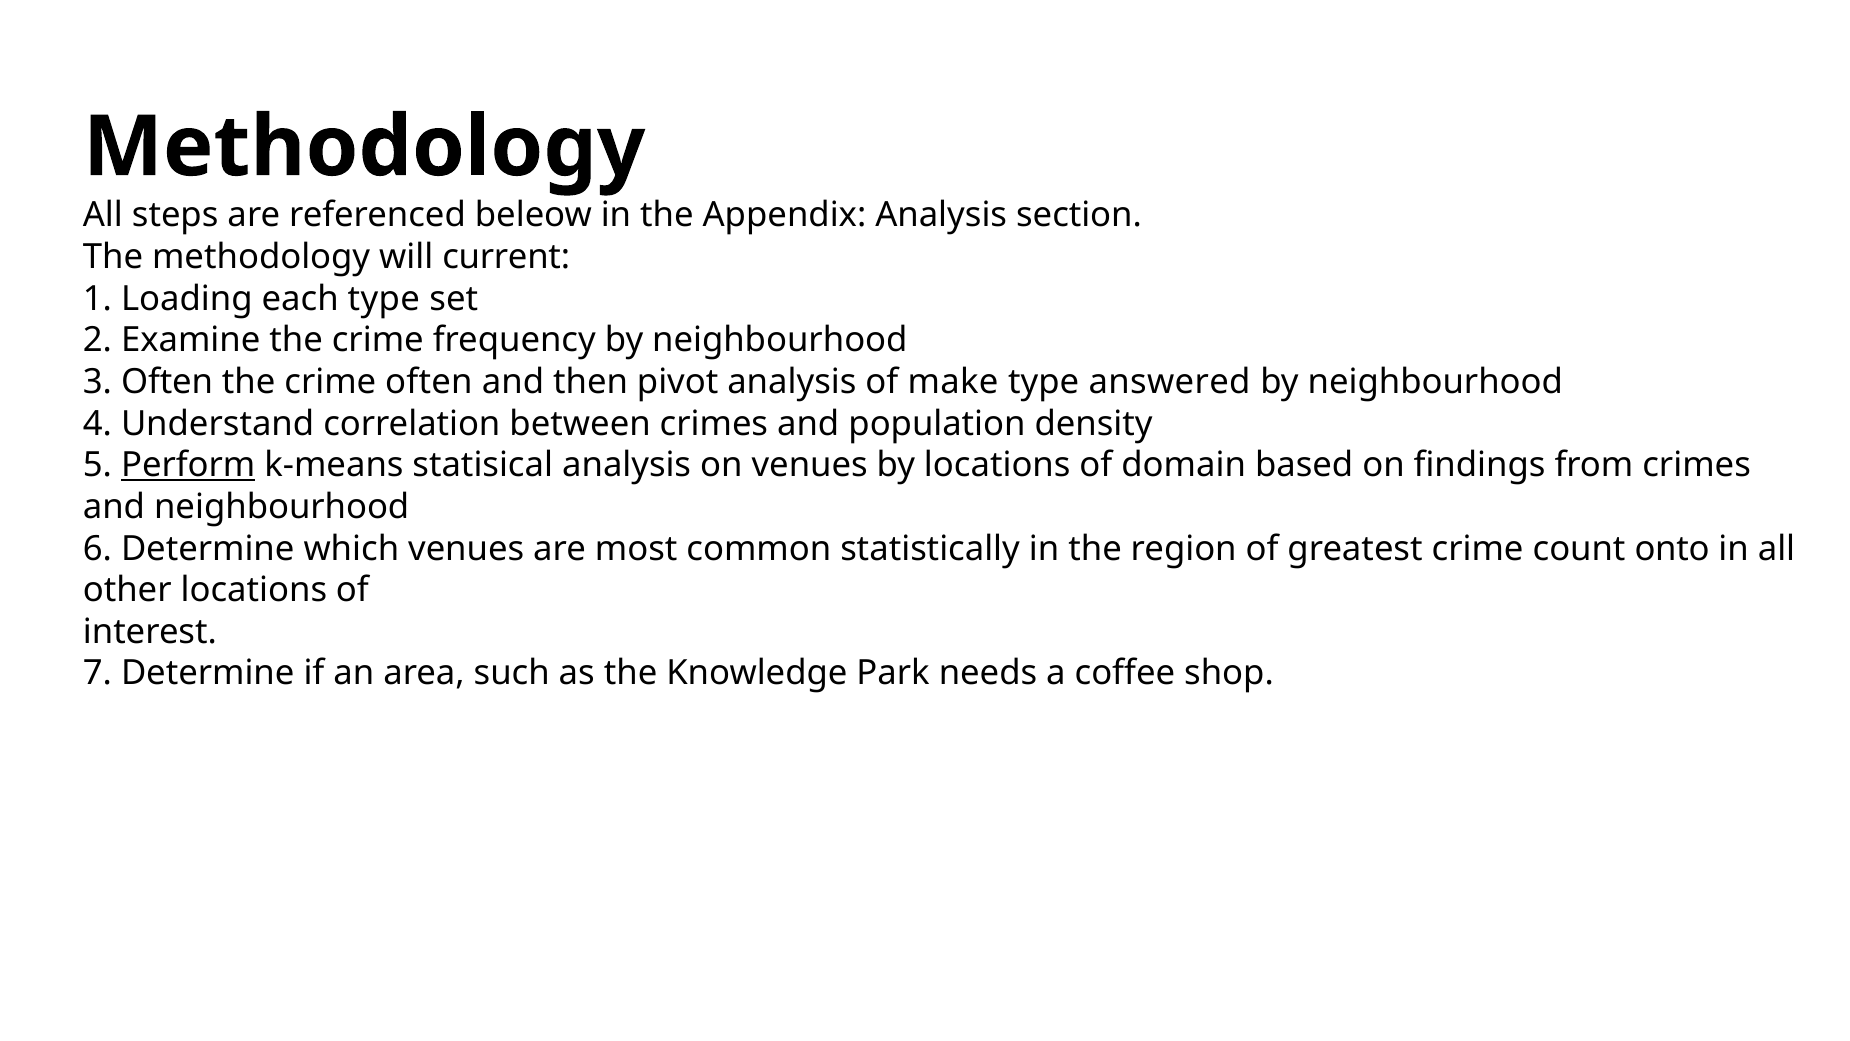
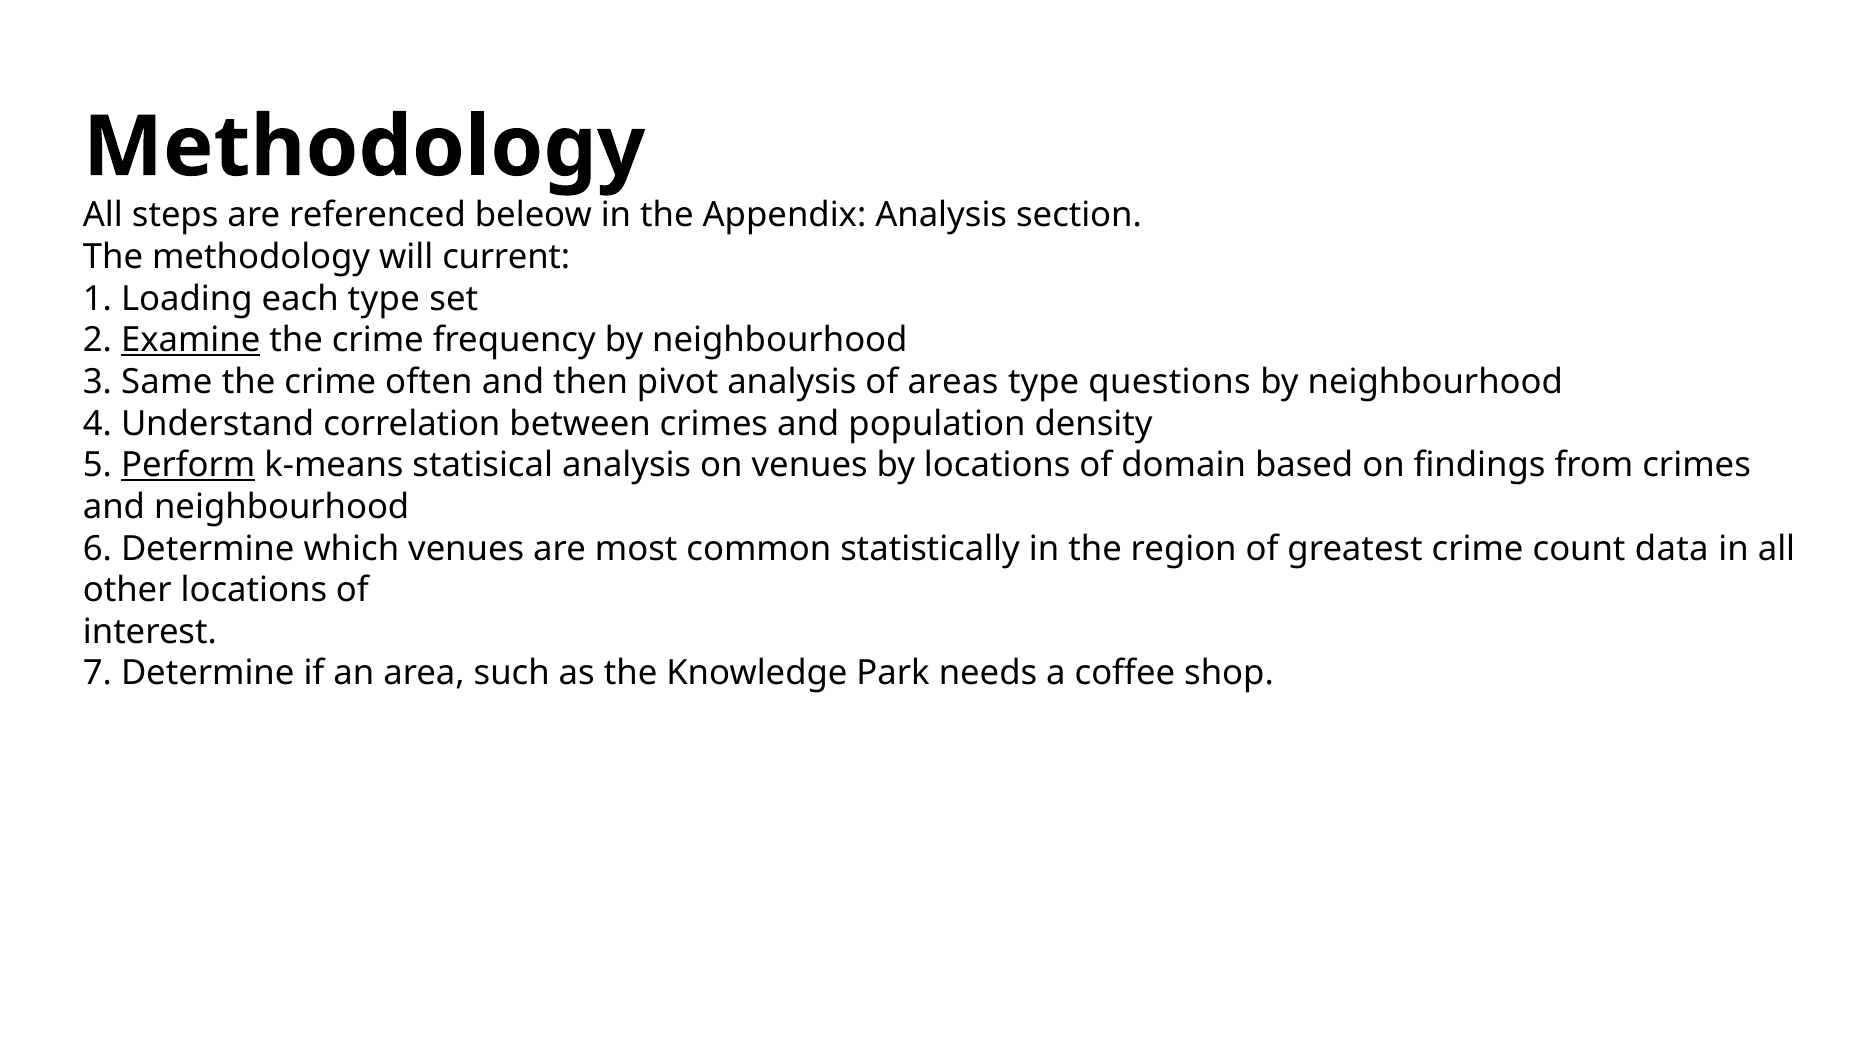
Examine underline: none -> present
3 Often: Often -> Same
make: make -> areas
answered: answered -> questions
onto: onto -> data
